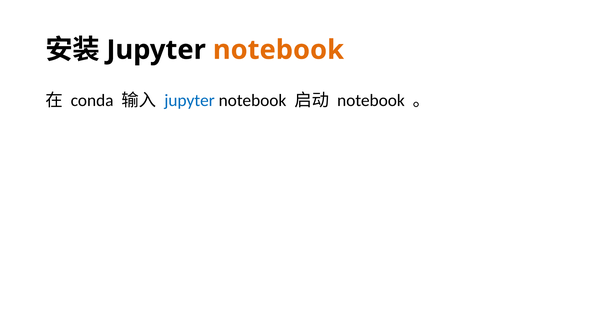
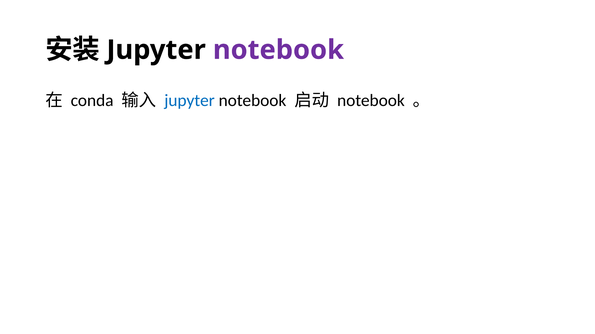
notebook at (278, 50) colour: orange -> purple
